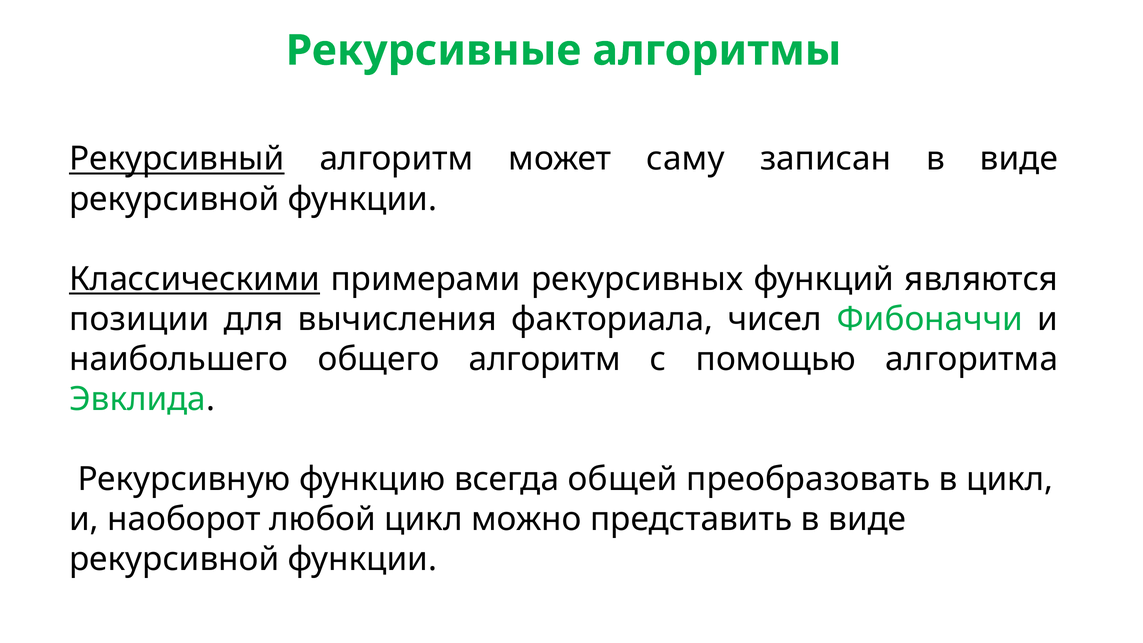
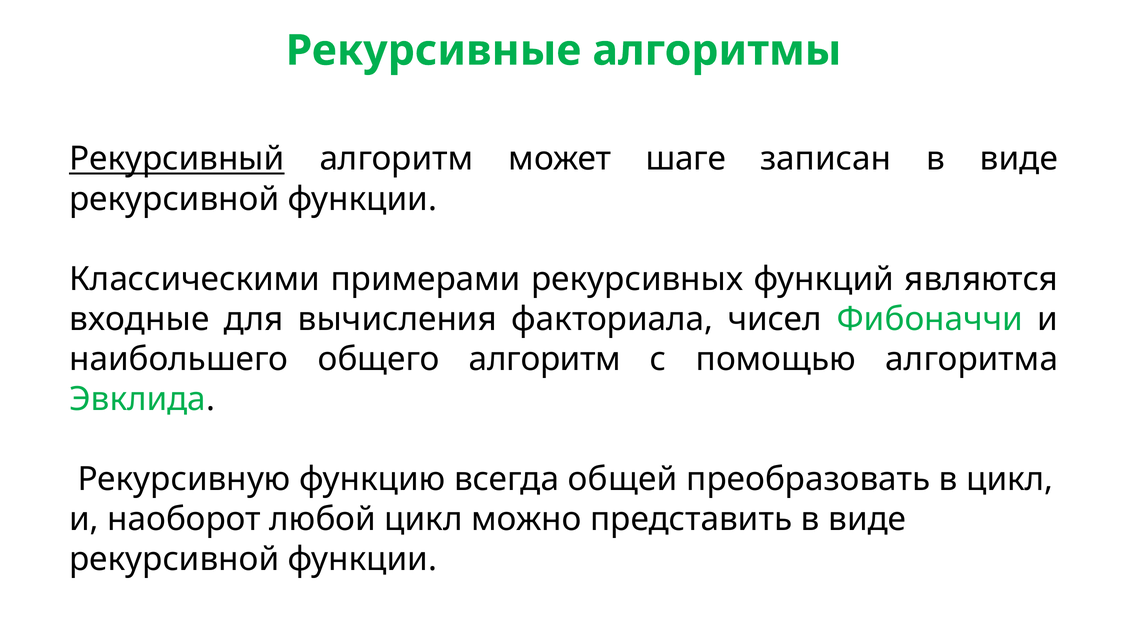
саму: саму -> шаге
Классическими underline: present -> none
позиции: позиции -> входные
